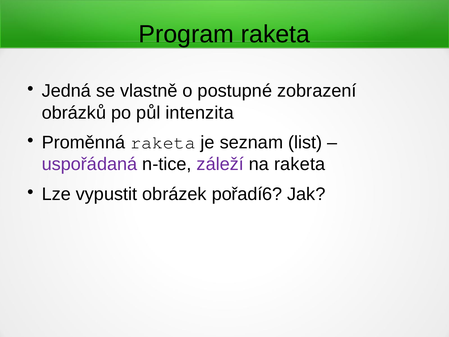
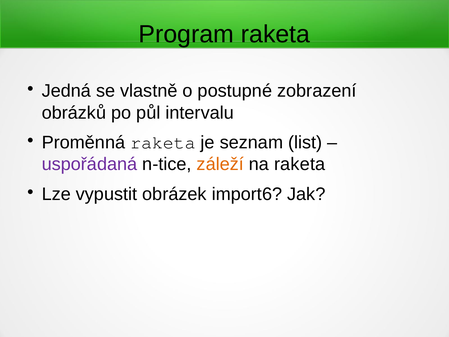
intenzita: intenzita -> intervalu
záleží colour: purple -> orange
pořadí6: pořadí6 -> import6
